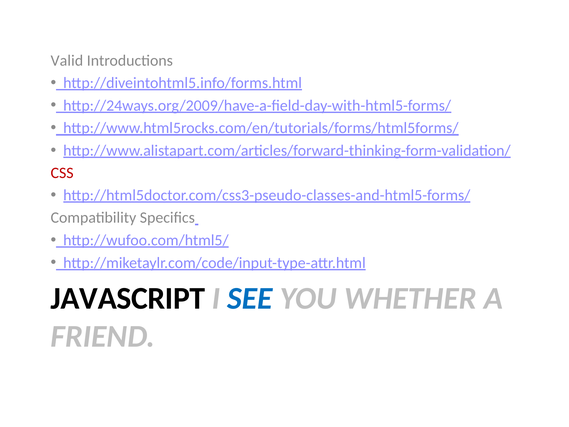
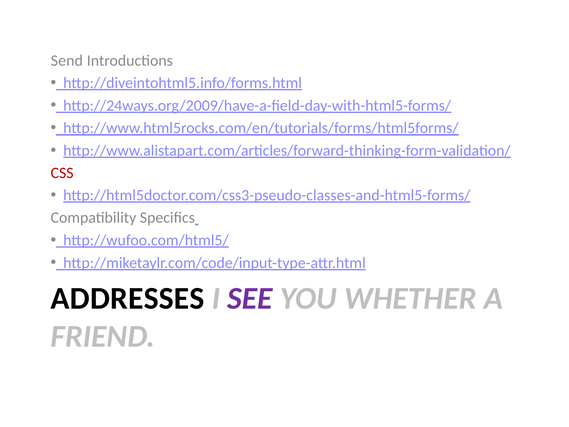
Valid: Valid -> Send
JAVASCRIPT: JAVASCRIPT -> ADDRESSES
SEE colour: blue -> purple
